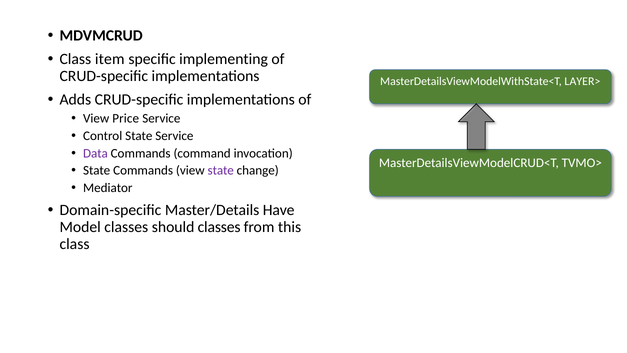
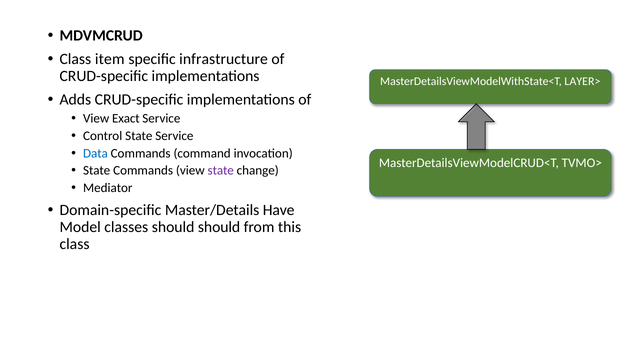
implementing: implementing -> infrastructure
Price: Price -> Exact
Data colour: purple -> blue
should classes: classes -> should
